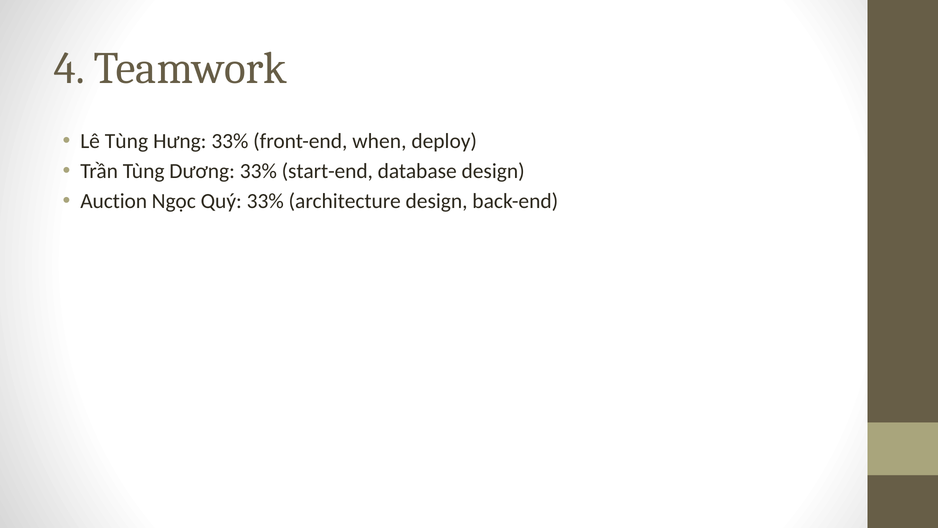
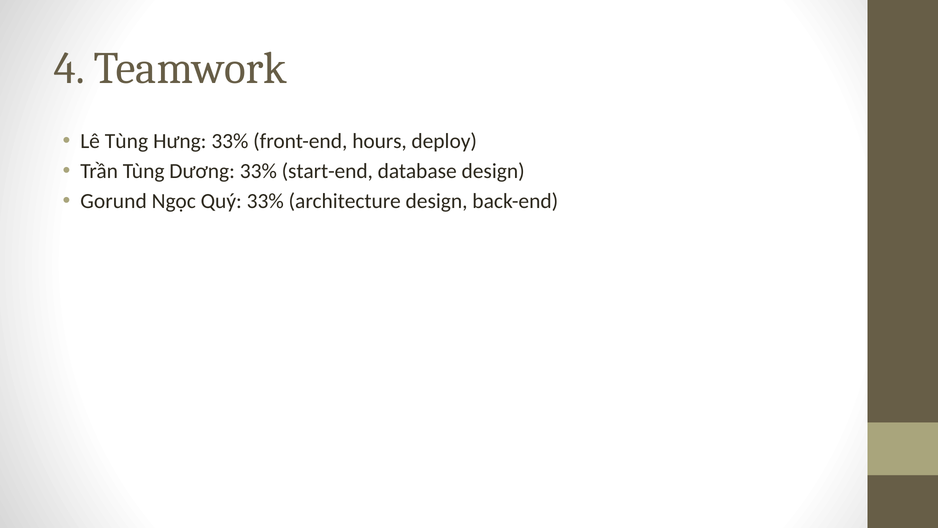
when: when -> hours
Auction: Auction -> Gorund
